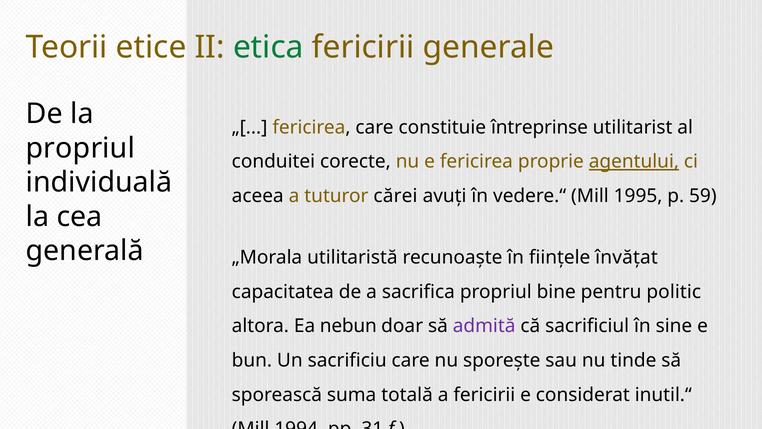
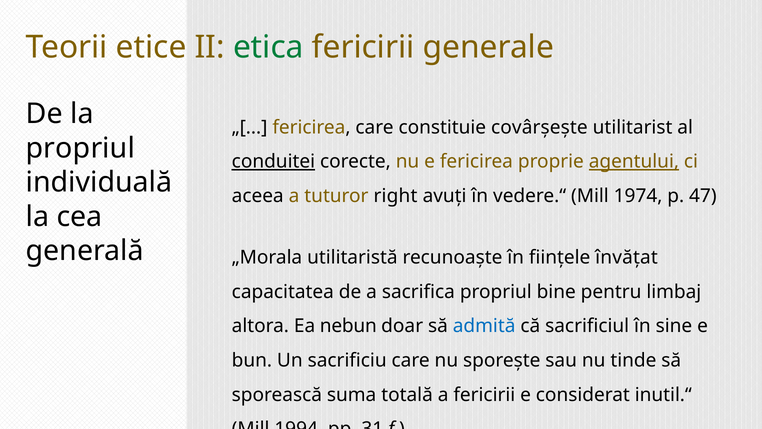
întreprinse: întreprinse -> covârșește
conduitei underline: none -> present
cărei: cărei -> right
1995: 1995 -> 1974
59: 59 -> 47
politic: politic -> limbaj
admită colour: purple -> blue
